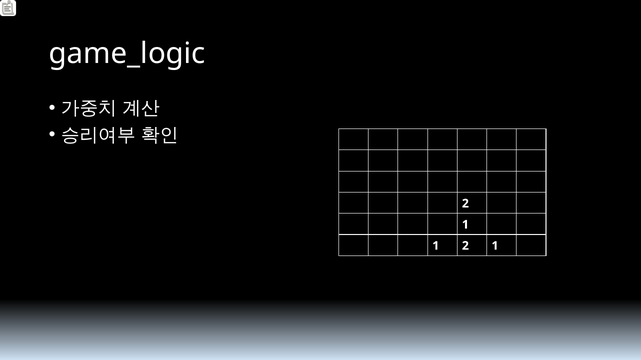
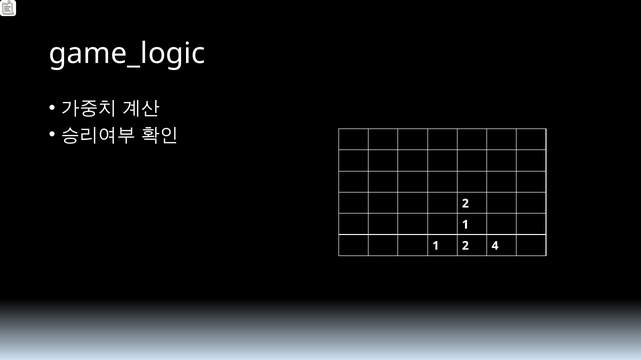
1 2 1: 1 -> 4
